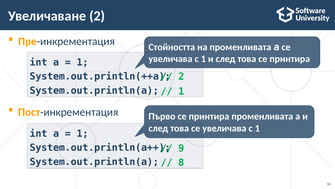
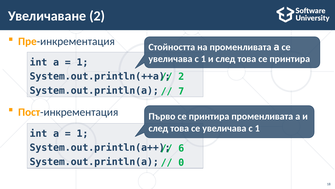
1 at (181, 91): 1 -> 7
9: 9 -> 6
8: 8 -> 0
